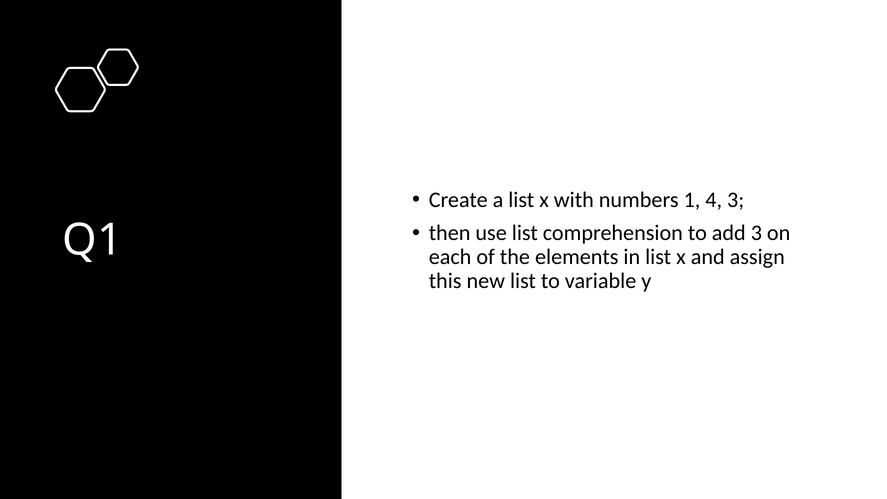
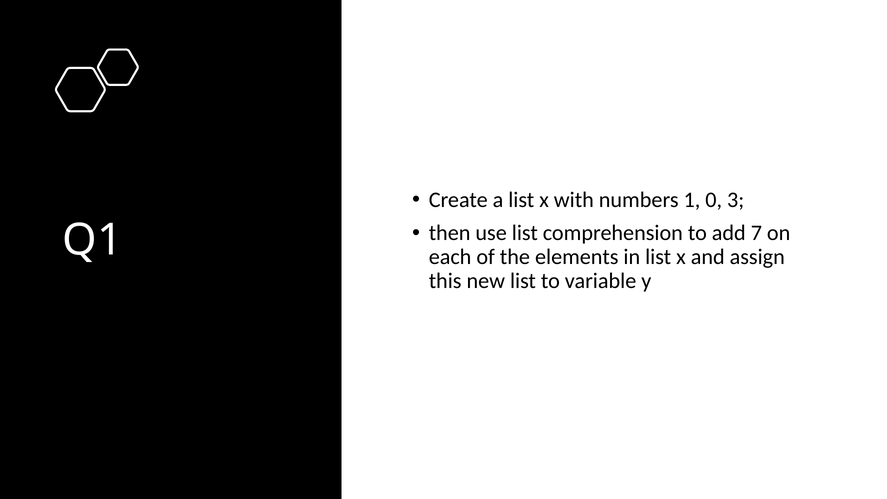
4: 4 -> 0
add 3: 3 -> 7
